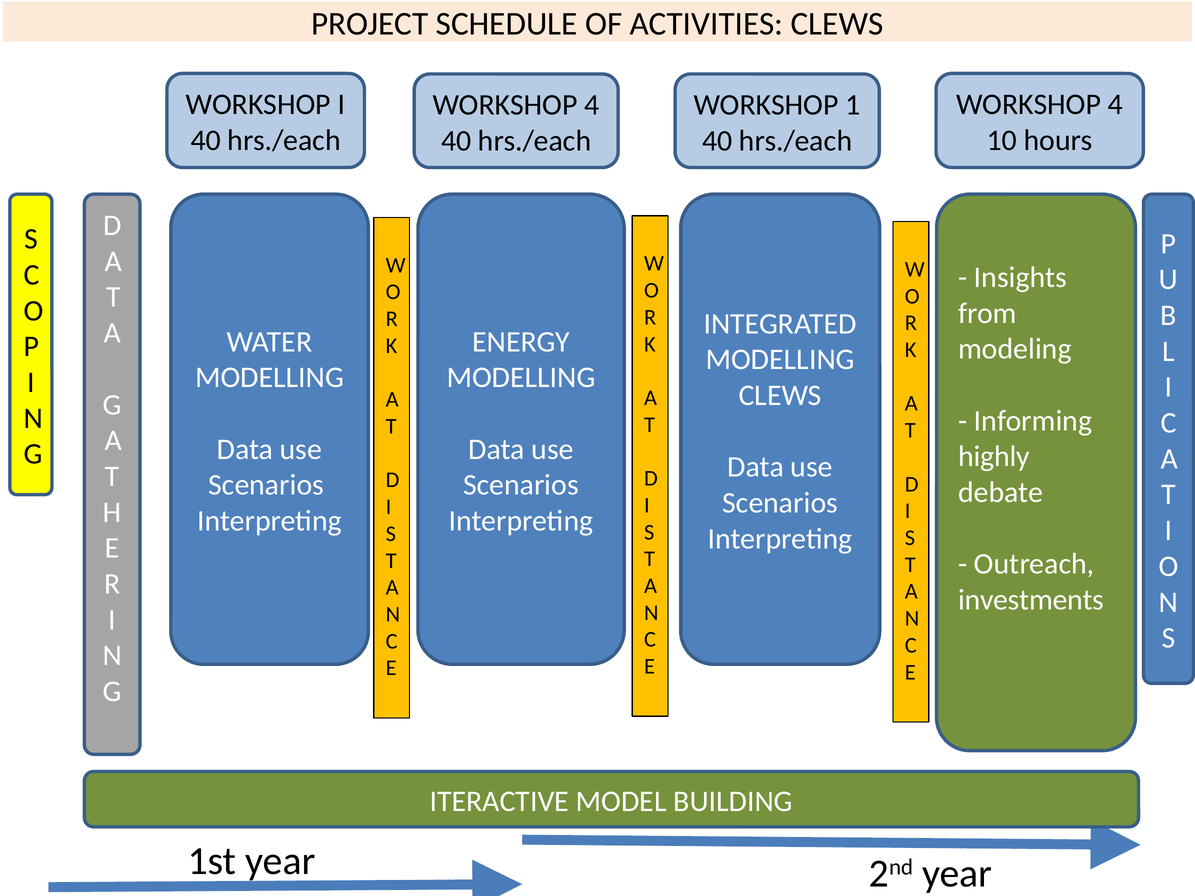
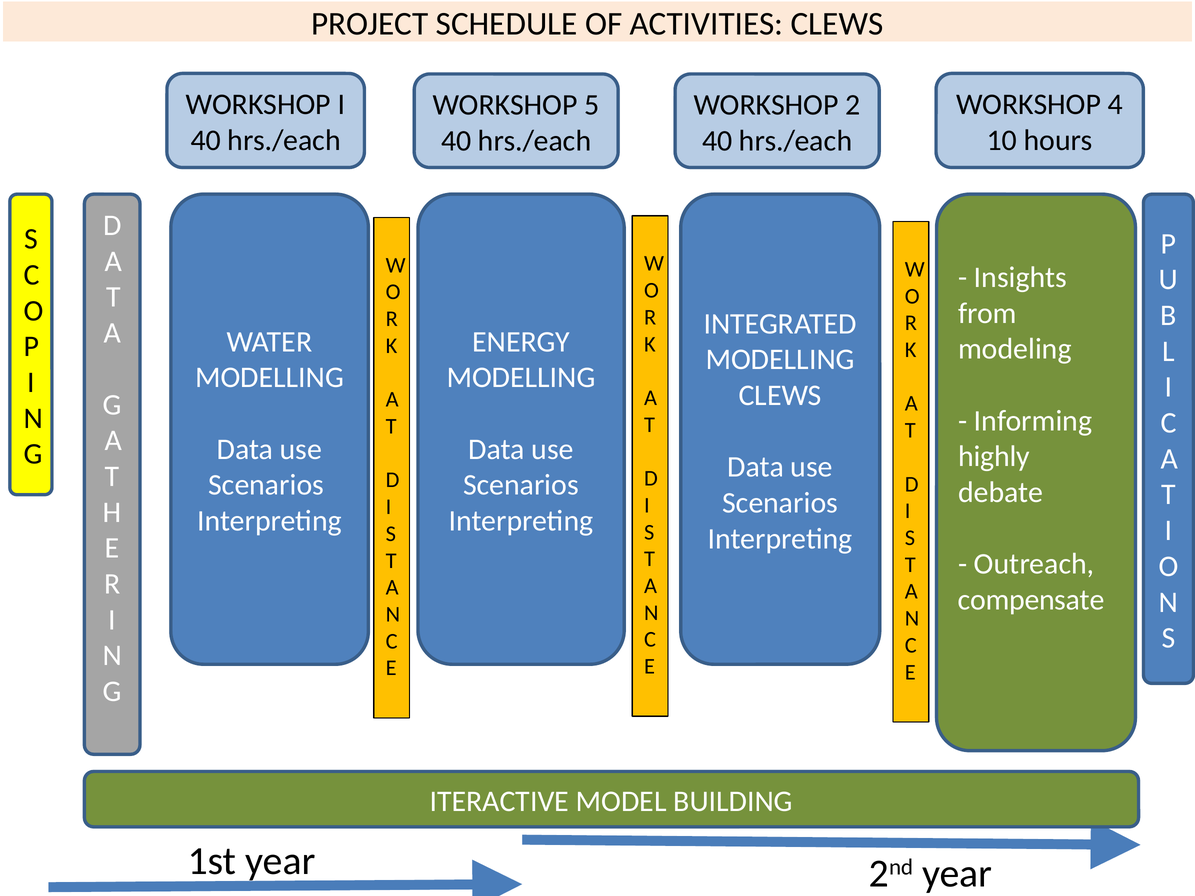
4 at (592, 105): 4 -> 5
1: 1 -> 2
investments: investments -> compensate
